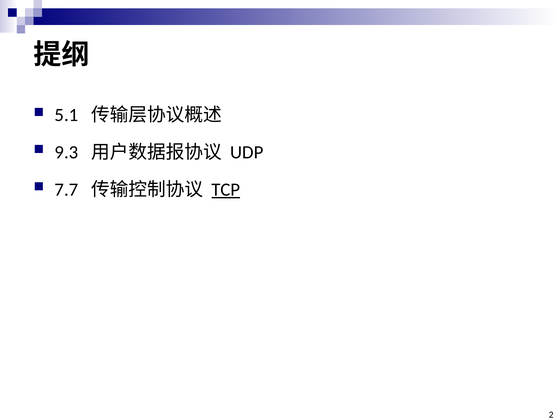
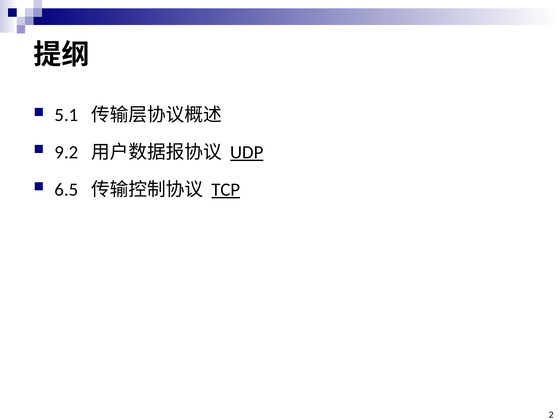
9.3: 9.3 -> 9.2
UDP underline: none -> present
7.7: 7.7 -> 6.5
